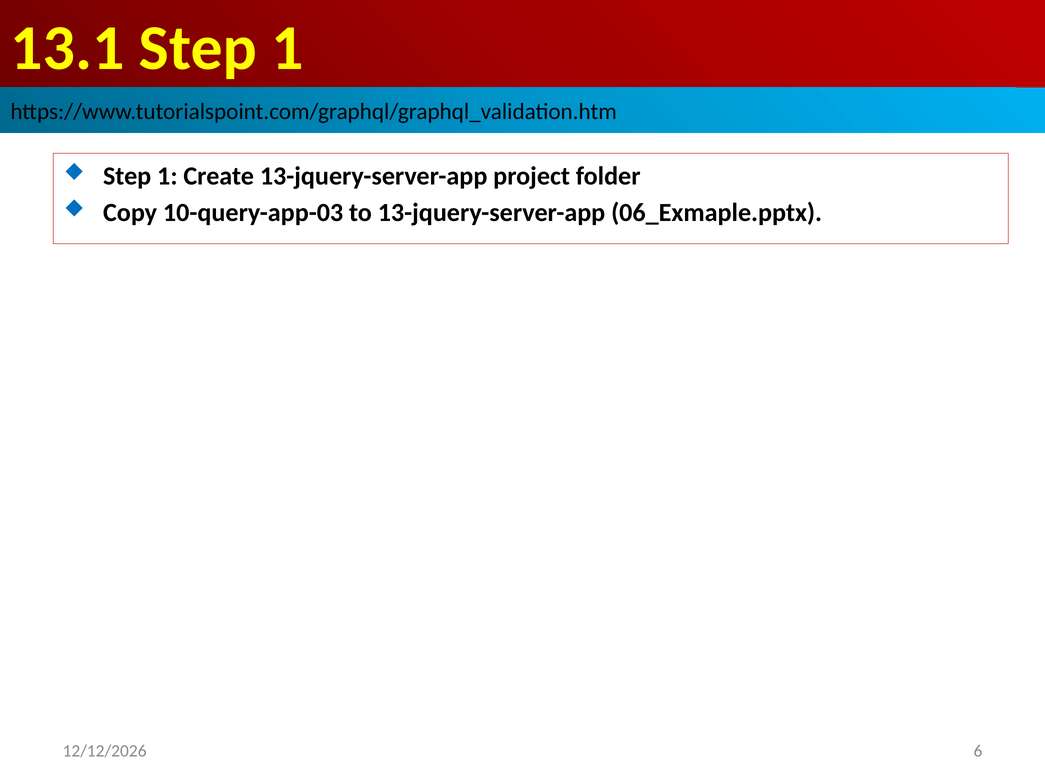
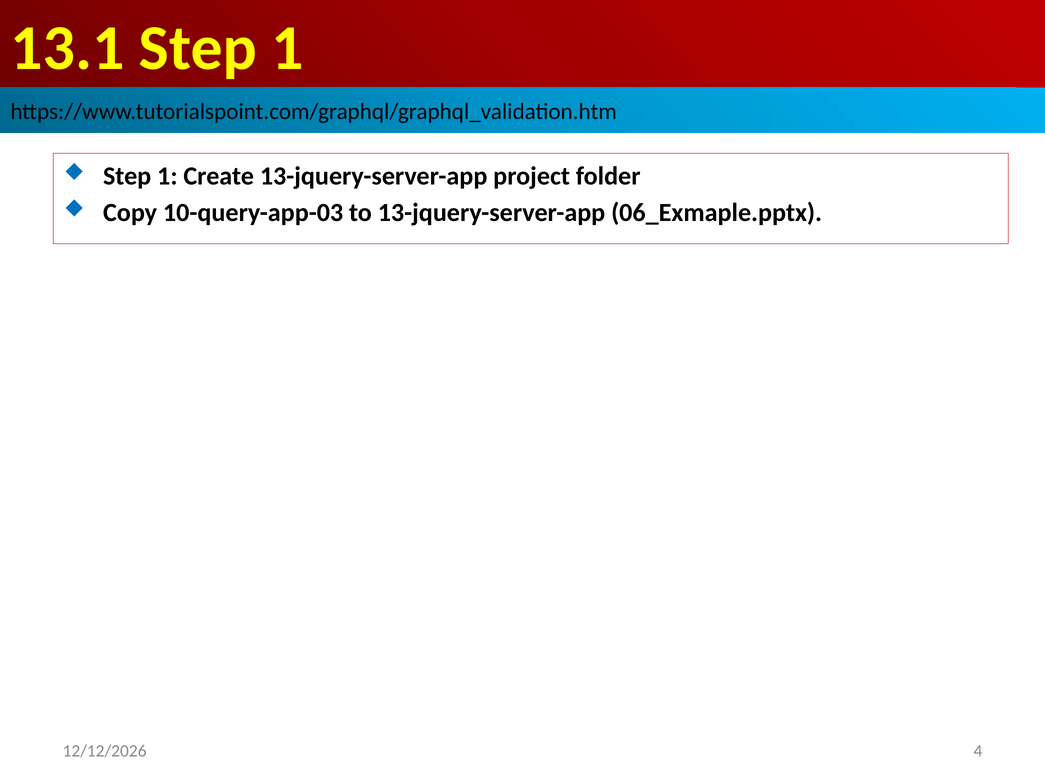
6: 6 -> 4
